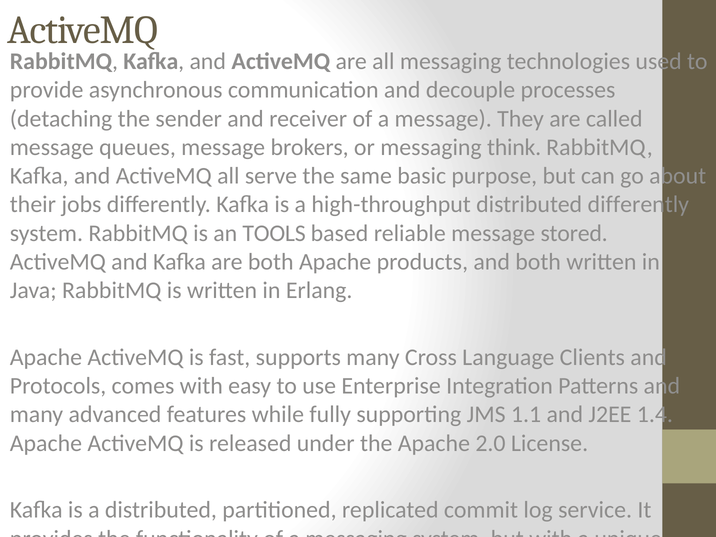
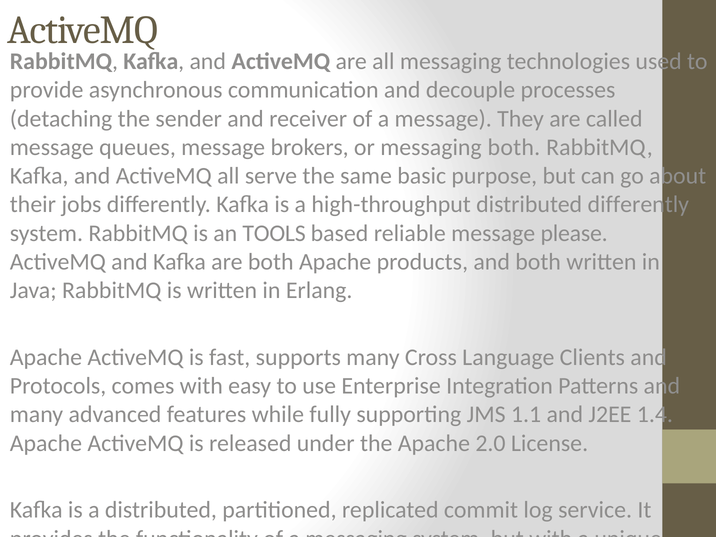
messaging think: think -> both
stored: stored -> please
